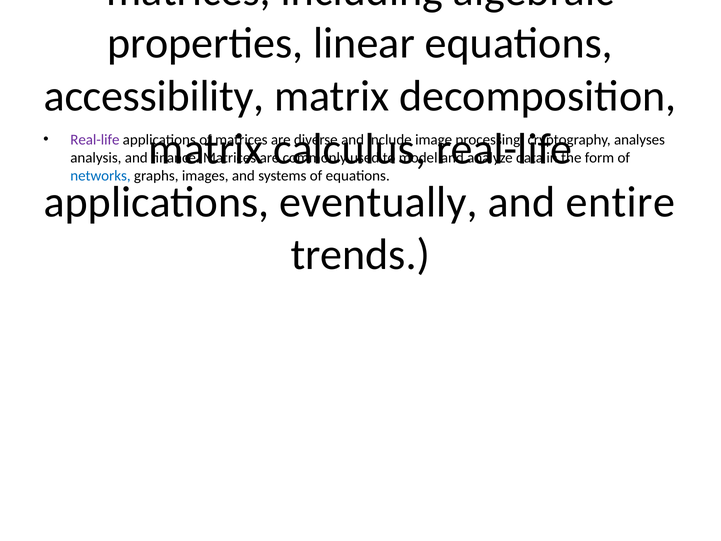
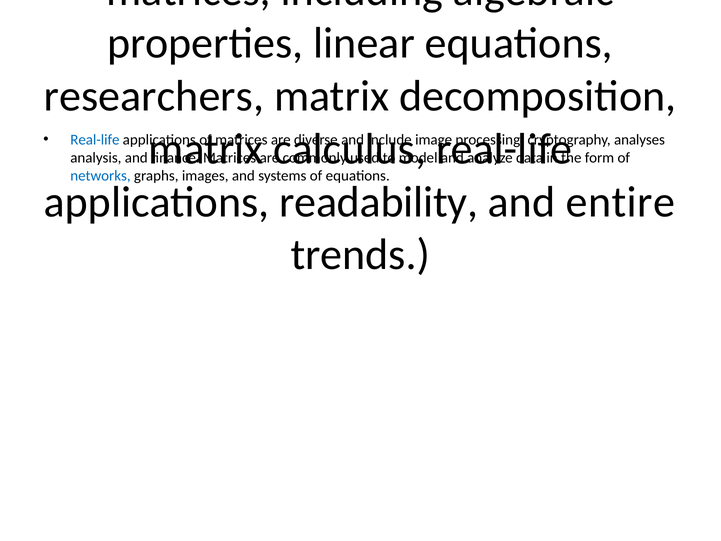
accessibility: accessibility -> researchers
Real-life at (95, 140) colour: purple -> blue
eventually: eventually -> readability
